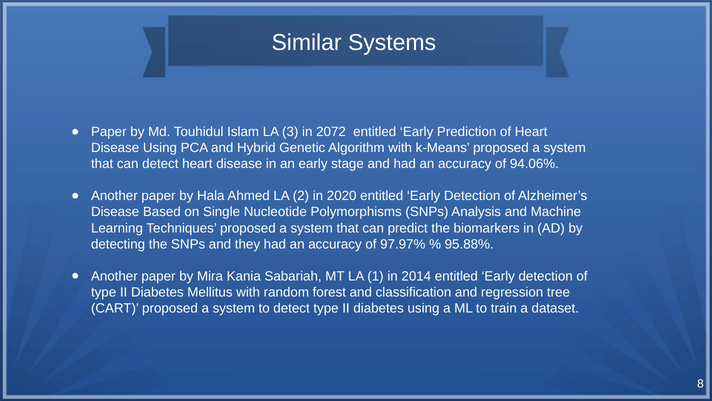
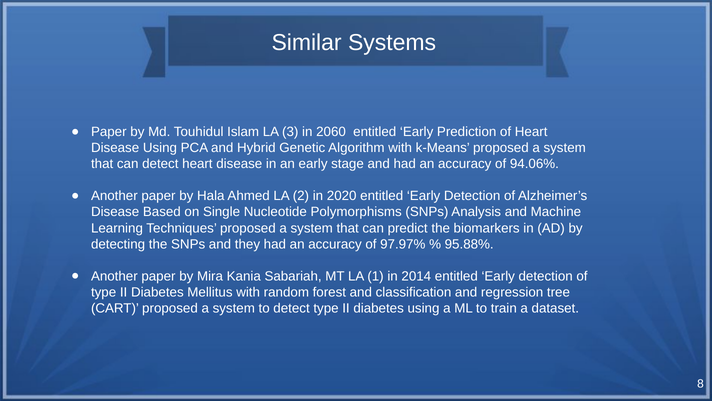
2072: 2072 -> 2060
